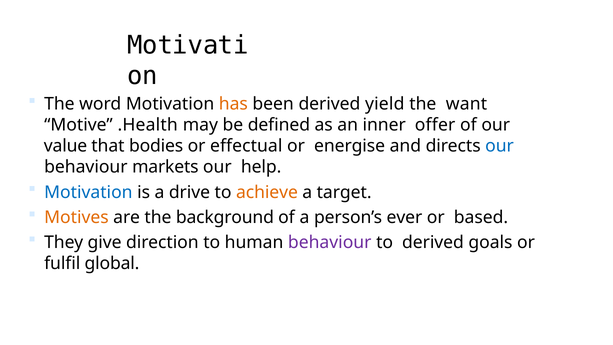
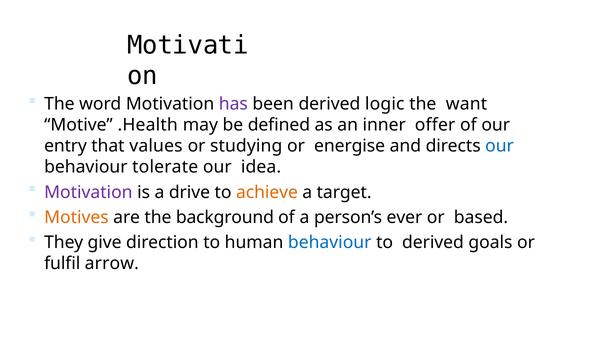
has colour: orange -> purple
yield: yield -> logic
value: value -> entry
bodies: bodies -> values
effectual: effectual -> studying
markets: markets -> tolerate
help: help -> idea
Motivation at (88, 192) colour: blue -> purple
behaviour at (330, 242) colour: purple -> blue
global: global -> arrow
